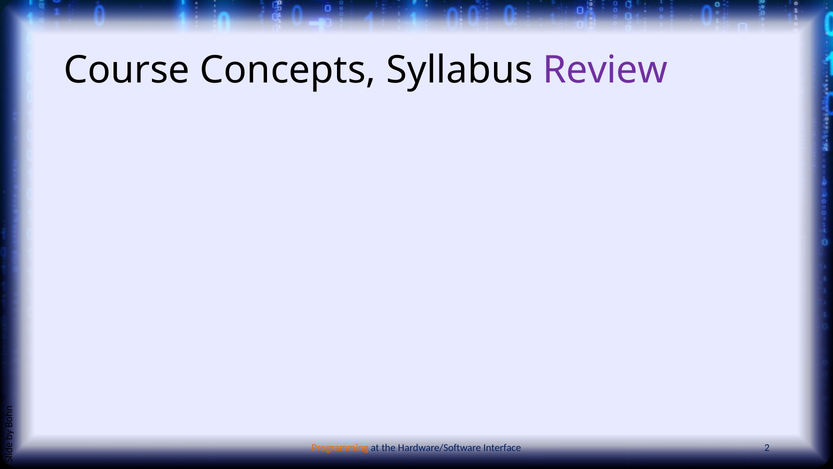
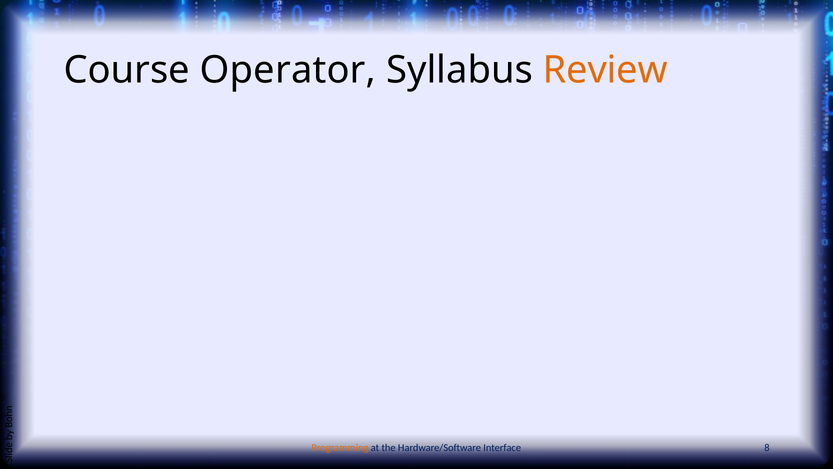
Concepts: Concepts -> Operator
Review colour: purple -> orange
2: 2 -> 8
